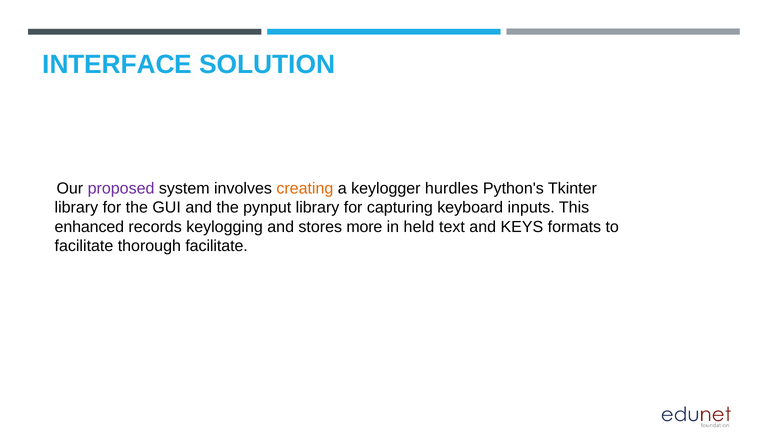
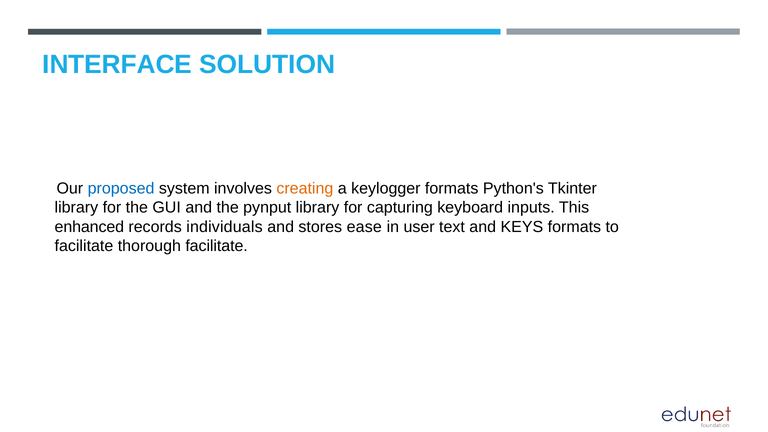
proposed colour: purple -> blue
keylogger hurdles: hurdles -> formats
keylogging: keylogging -> individuals
more: more -> ease
held: held -> user
